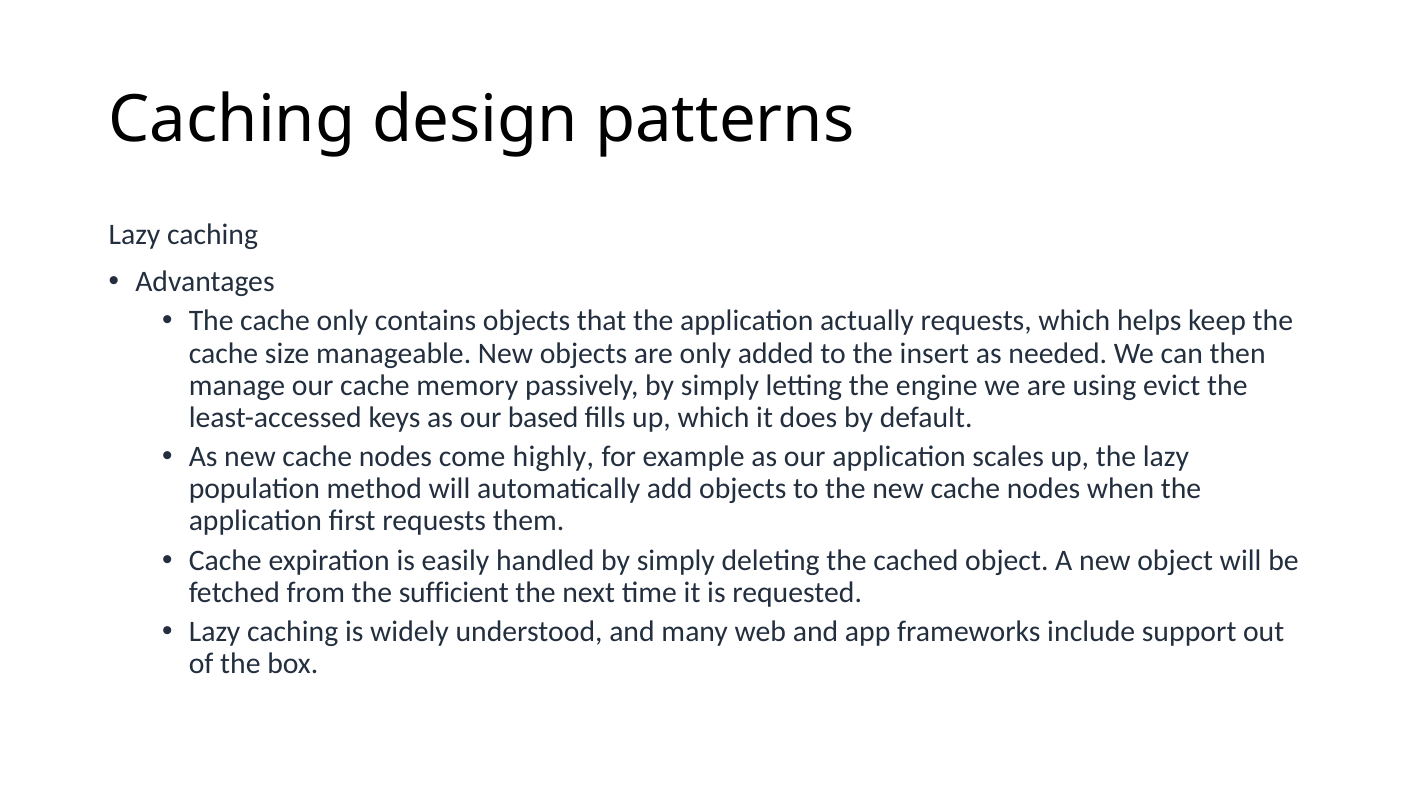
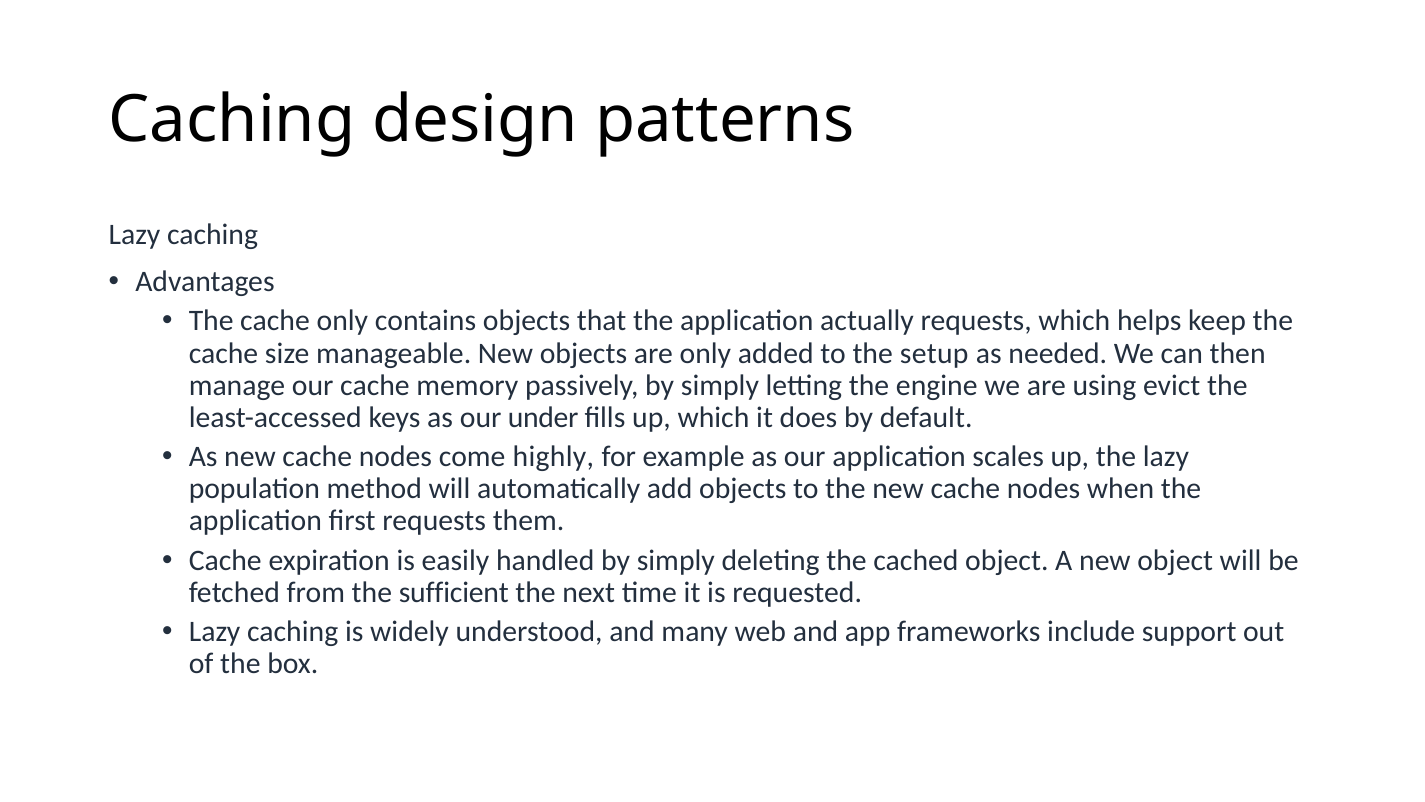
insert: insert -> setup
based: based -> under
